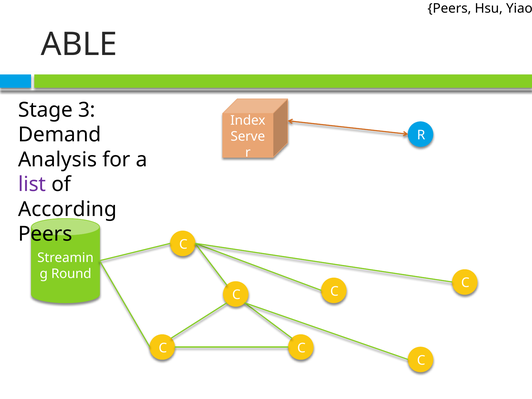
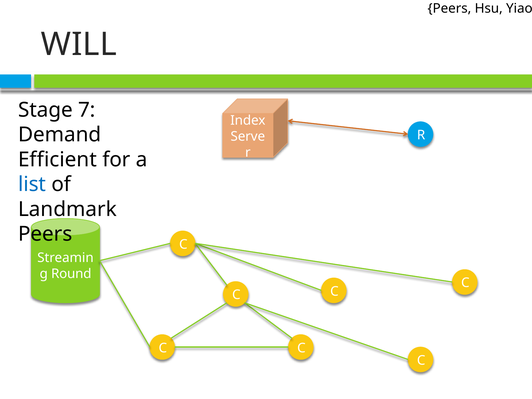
ABLE: ABLE -> WILL
3: 3 -> 7
Analysis: Analysis -> Efficient
list colour: purple -> blue
According: According -> Landmark
